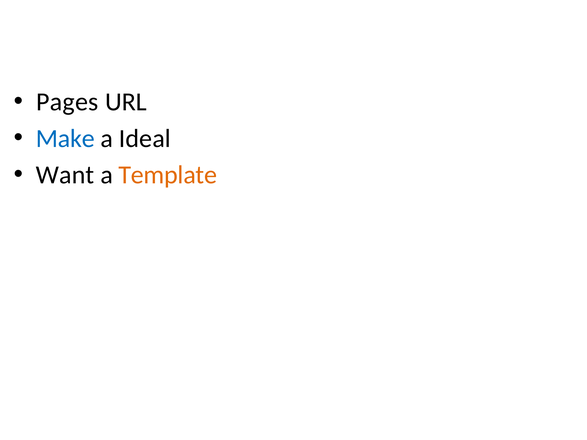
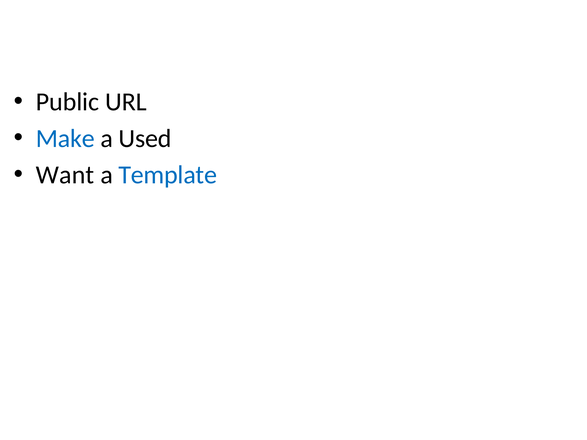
Pages at (67, 102): Pages -> Public
Ideal: Ideal -> Used
Template colour: orange -> blue
